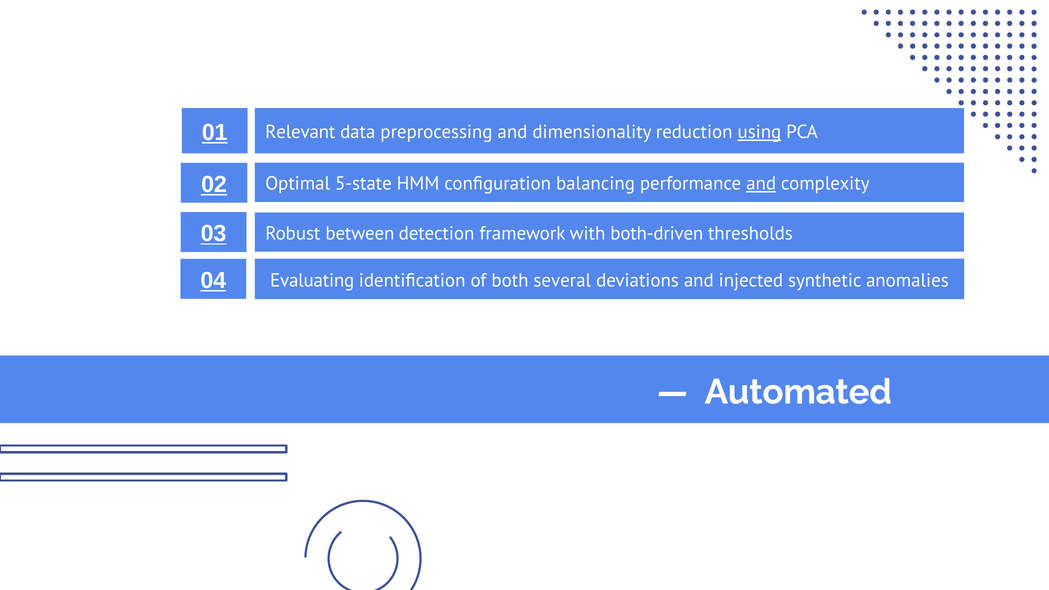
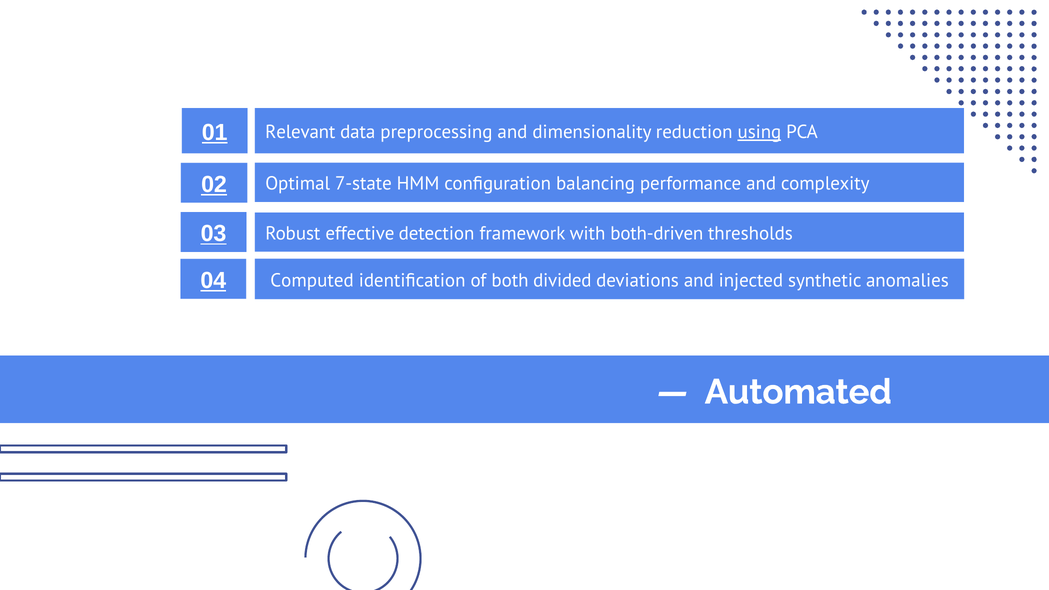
5-state: 5-state -> 7-state
and at (761, 184) underline: present -> none
between: between -> effective
Evaluating: Evaluating -> Computed
several: several -> divided
